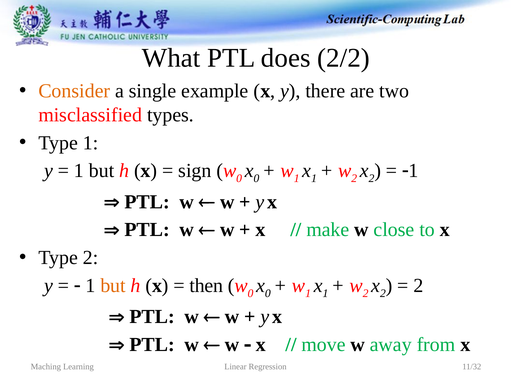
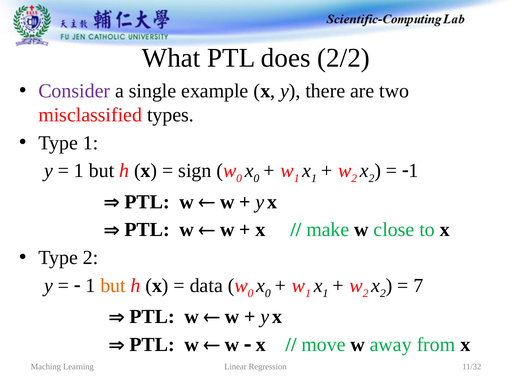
Consider colour: orange -> purple
then: then -> data
2 at (418, 286): 2 -> 7
